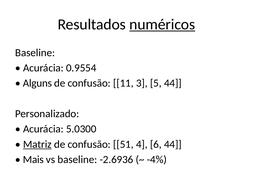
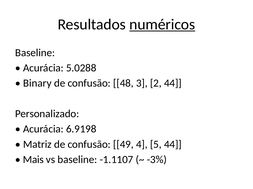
0.9554: 0.9554 -> 5.0288
Alguns: Alguns -> Binary
11: 11 -> 48
5: 5 -> 2
5.0300: 5.0300 -> 6.9198
Matriz underline: present -> none
51: 51 -> 49
6: 6 -> 5
-2.6936: -2.6936 -> -1.1107
-4%: -4% -> -3%
